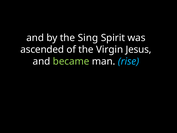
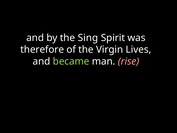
ascended: ascended -> therefore
Jesus: Jesus -> Lives
rise colour: light blue -> pink
